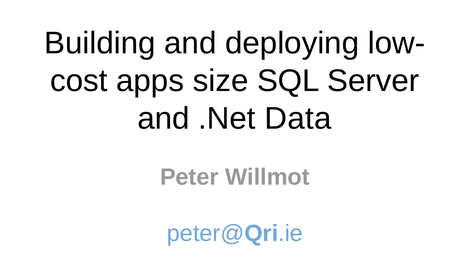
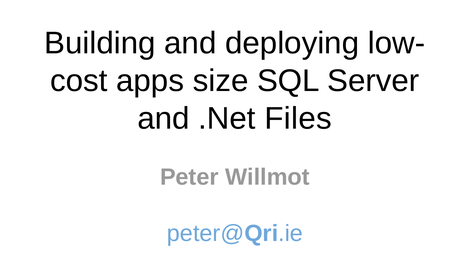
Data: Data -> Files
